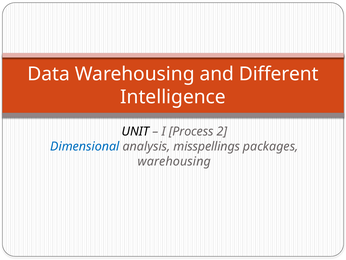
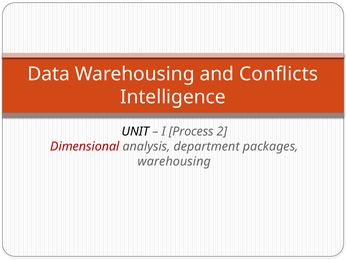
Different: Different -> Conflicts
Dimensional colour: blue -> red
misspellings: misspellings -> department
